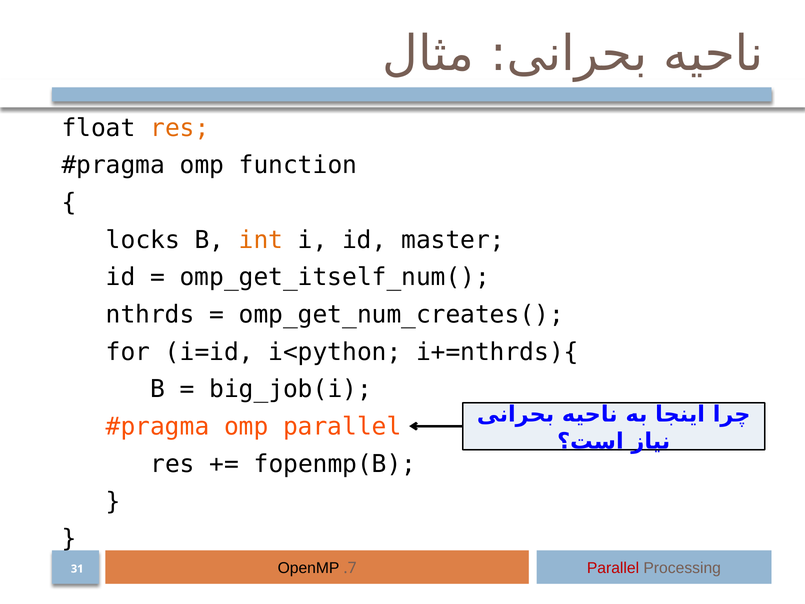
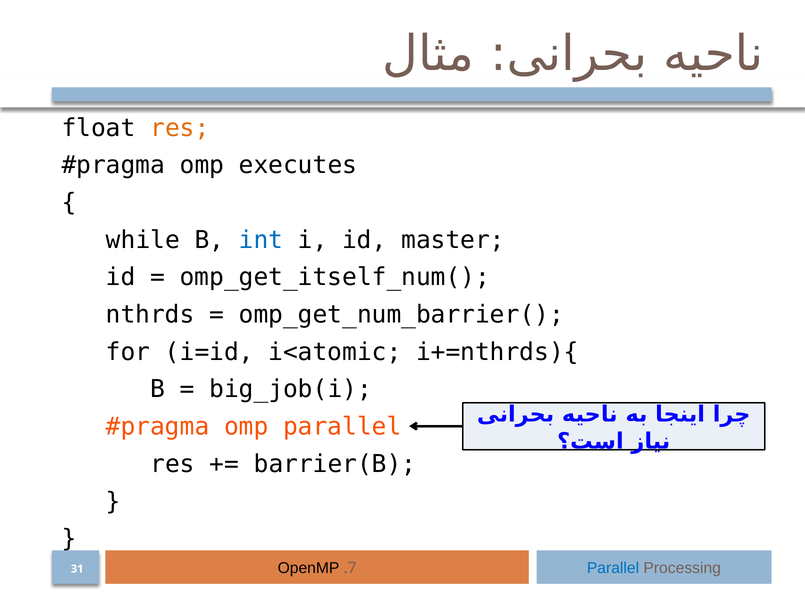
function: function -> executes
locks: locks -> while
int colour: orange -> blue
omp_get_num_creates(: omp_get_num_creates( -> omp_get_num_barrier(
i<python: i<python -> i<atomic
fopenmp(B: fopenmp(B -> barrier(B
Parallel at (613, 568) colour: red -> blue
